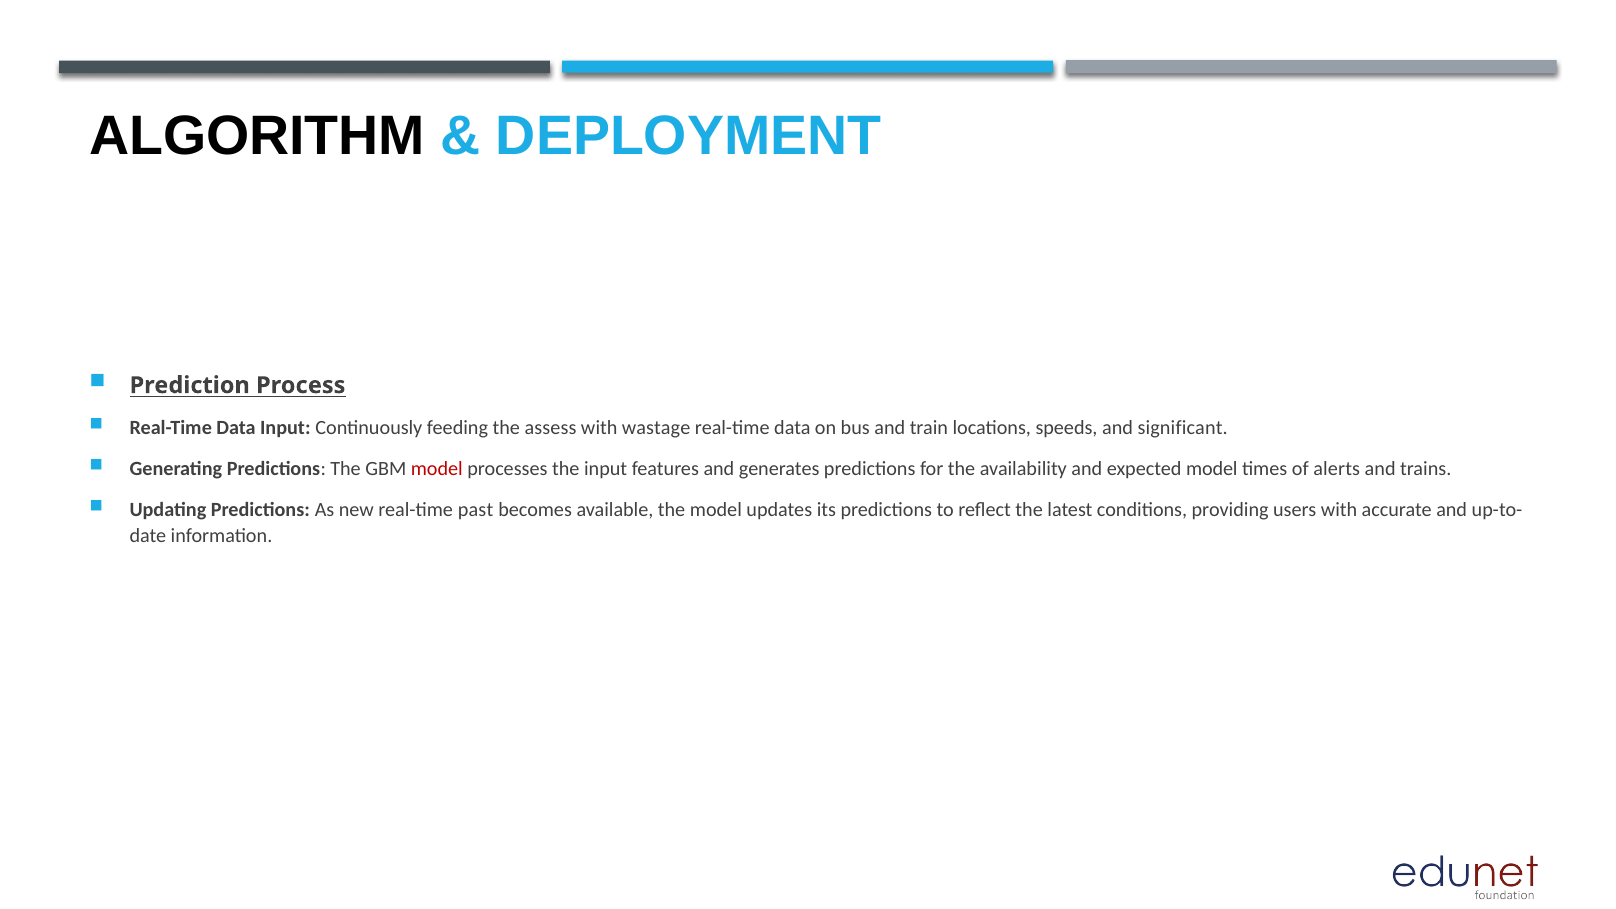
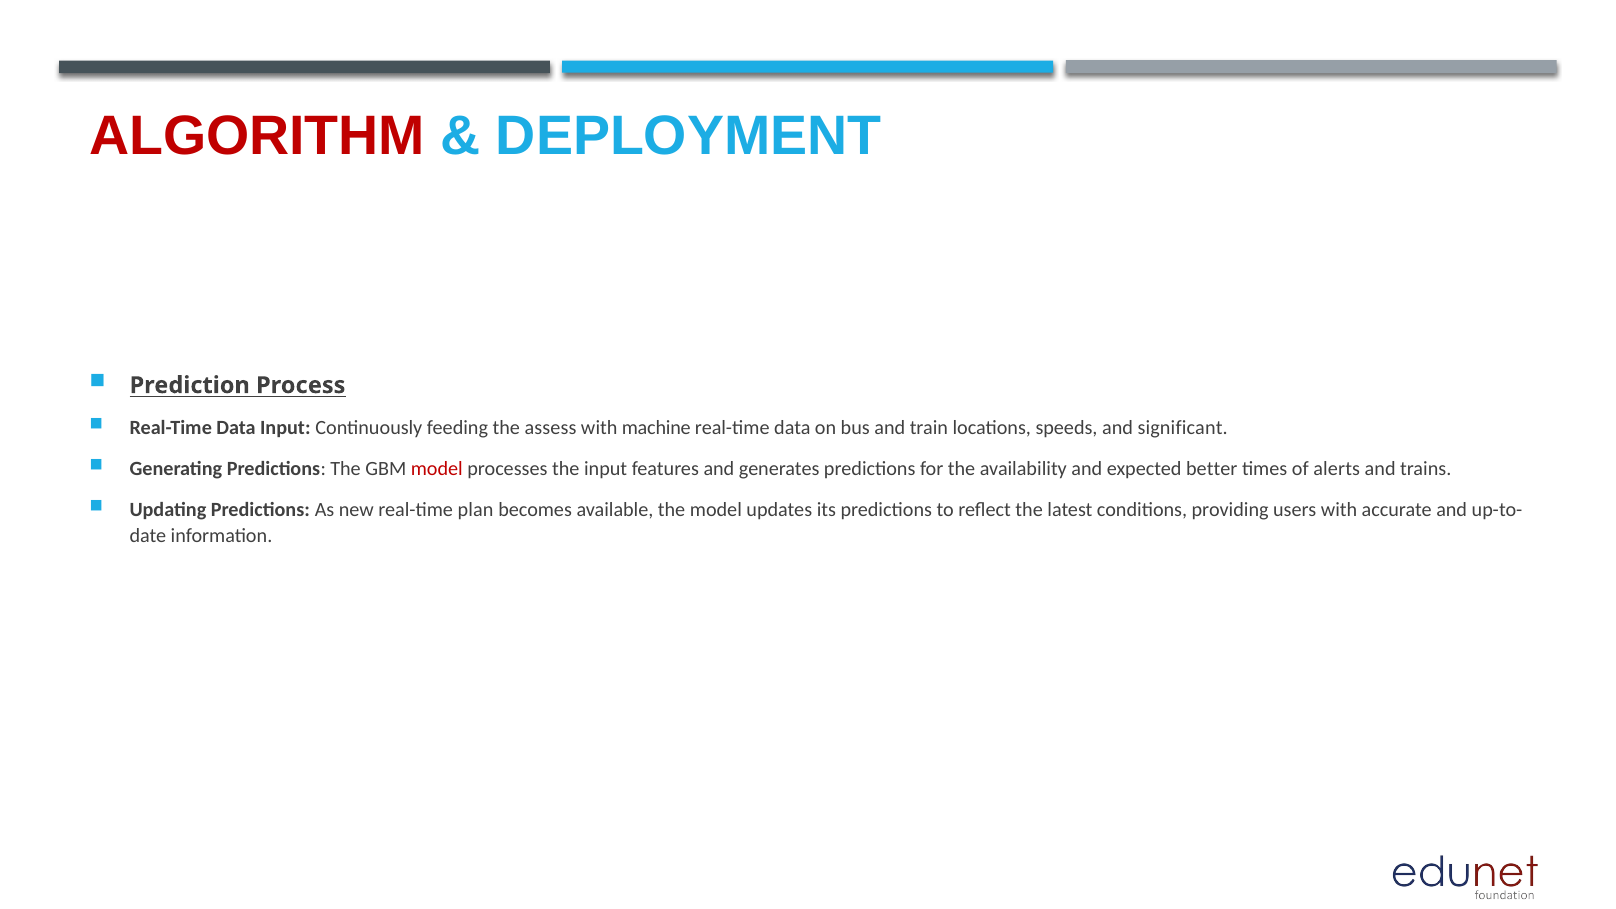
ALGORITHM colour: black -> red
wastage: wastage -> machine
expected model: model -> better
past: past -> plan
